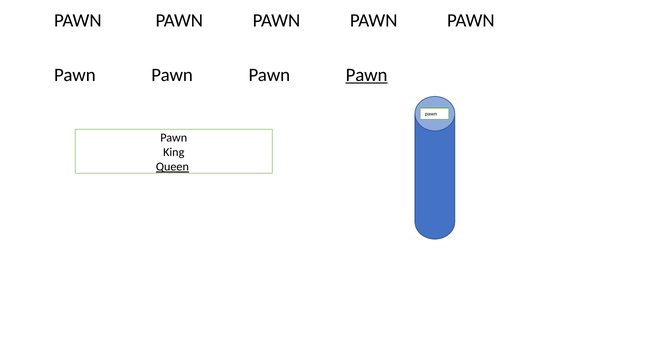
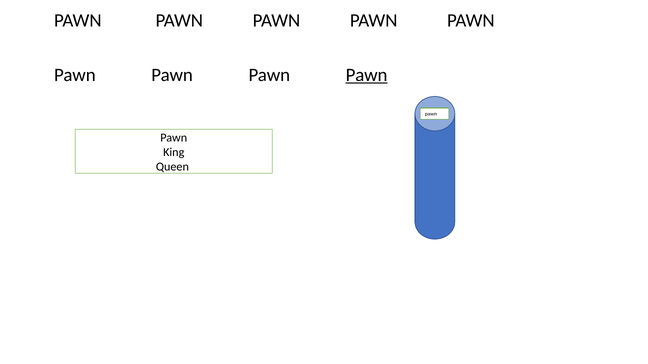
Queen underline: present -> none
